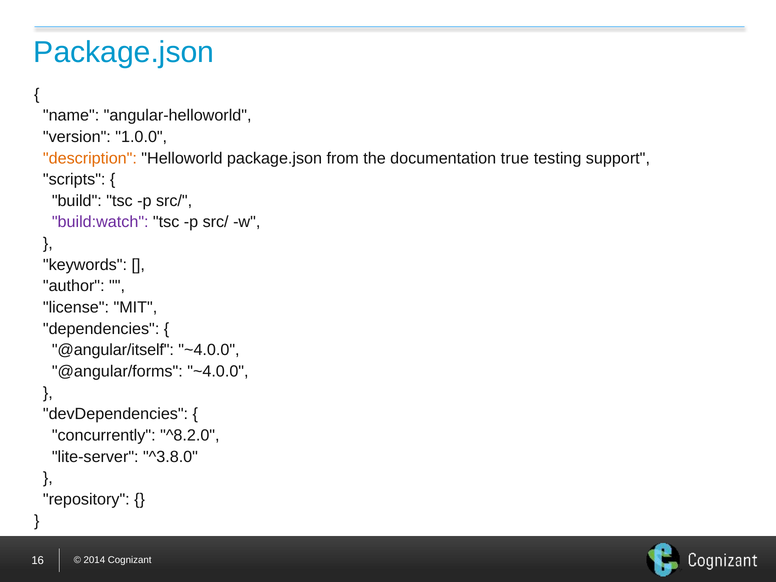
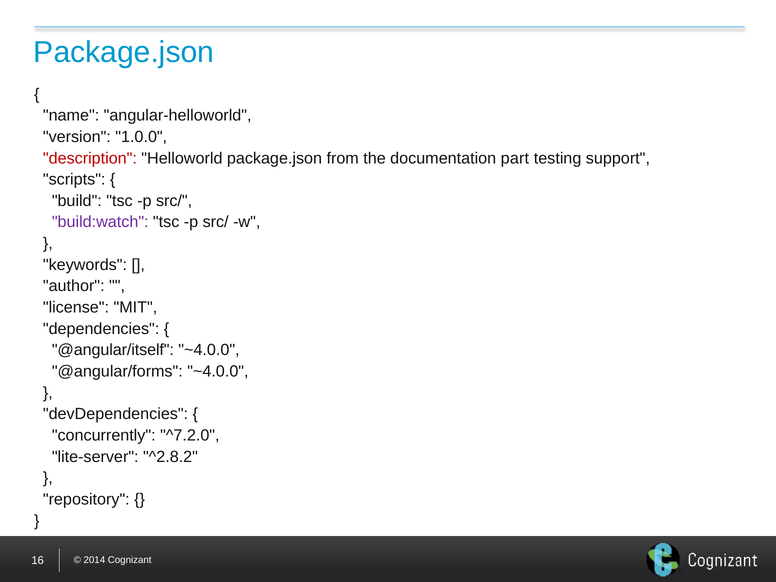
description colour: orange -> red
true: true -> part
^8.2.0: ^8.2.0 -> ^7.2.0
^3.8.0: ^3.8.0 -> ^2.8.2
